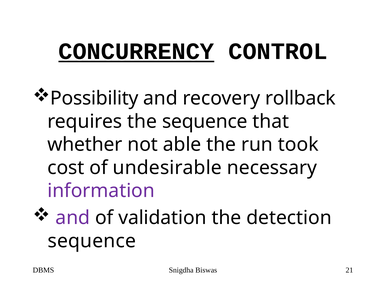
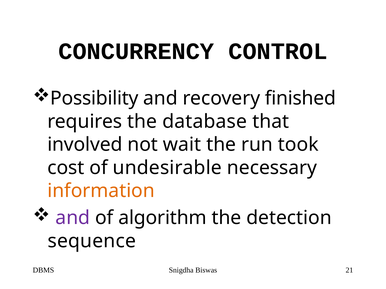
CONCURRENCY underline: present -> none
rollback: rollback -> finished
the sequence: sequence -> database
whether: whether -> involved
able: able -> wait
information colour: purple -> orange
validation: validation -> algorithm
